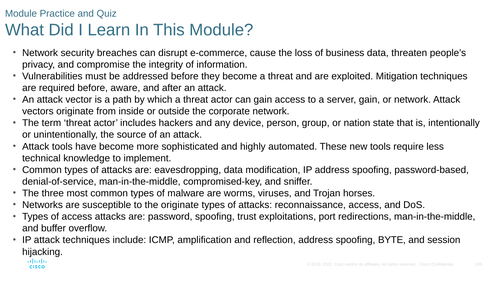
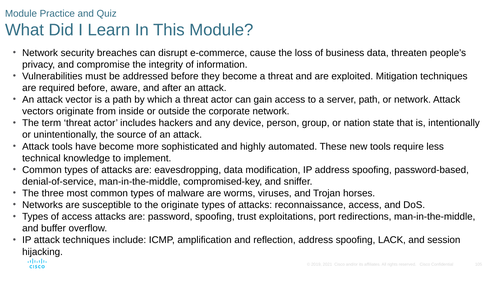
server gain: gain -> path
BYTE: BYTE -> LACK
